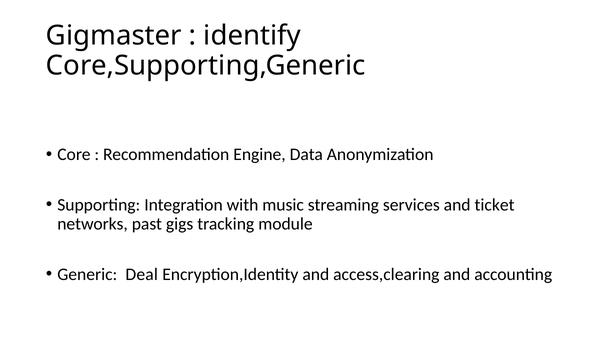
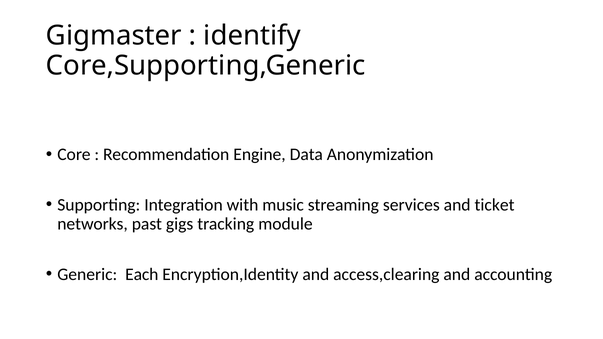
Deal: Deal -> Each
